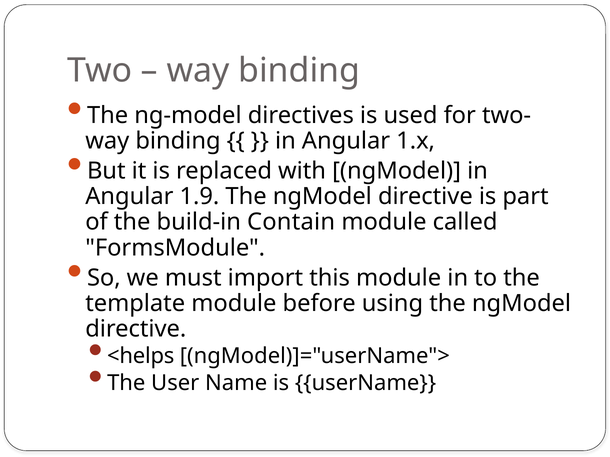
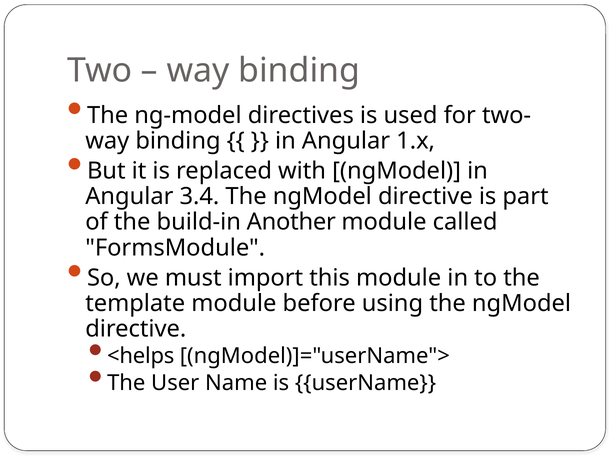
1.9: 1.9 -> 3.4
Contain: Contain -> Another
